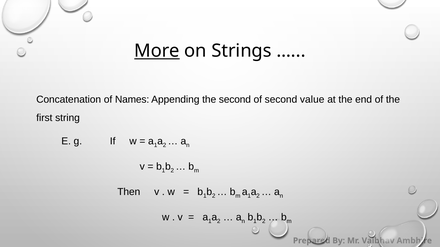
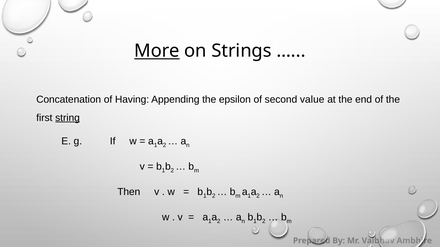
Names: Names -> Having
the second: second -> epsilon
string underline: none -> present
